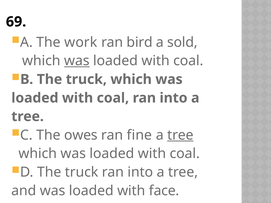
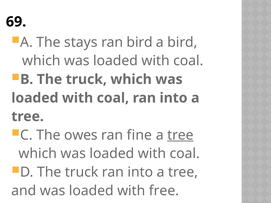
work: work -> stays
a sold: sold -> bird
was at (77, 61) underline: present -> none
face: face -> free
